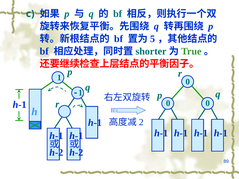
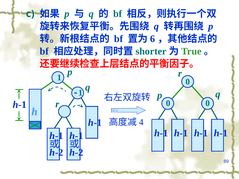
5: 5 -> 6
2: 2 -> 4
